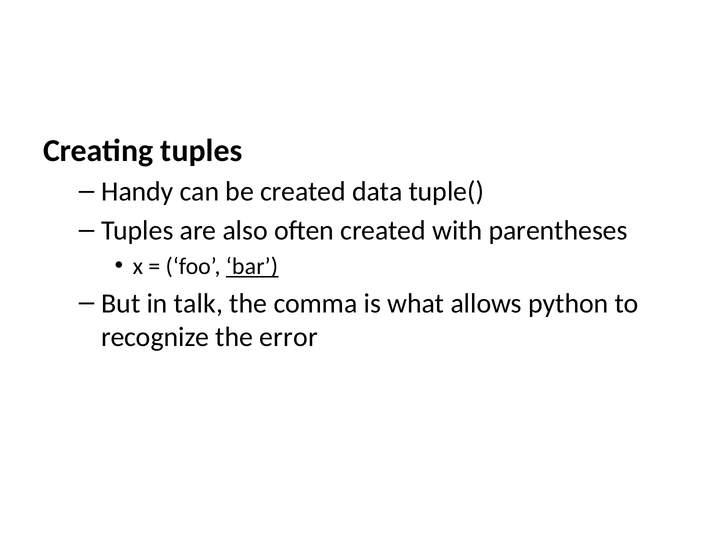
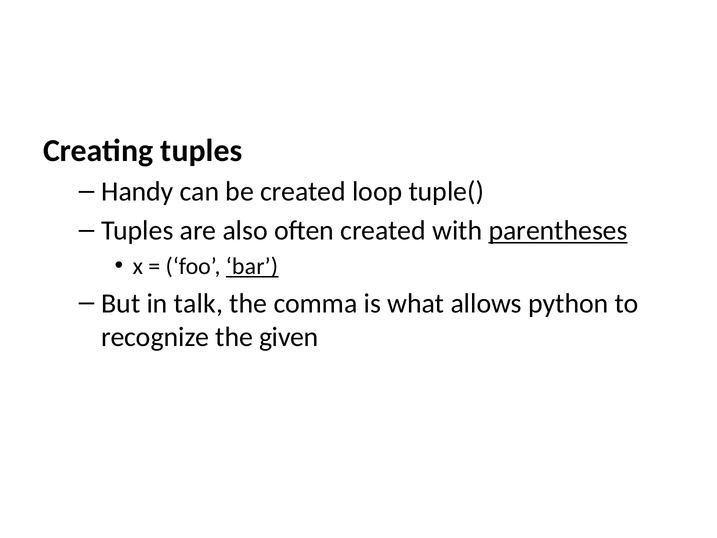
data: data -> loop
parentheses underline: none -> present
error: error -> given
